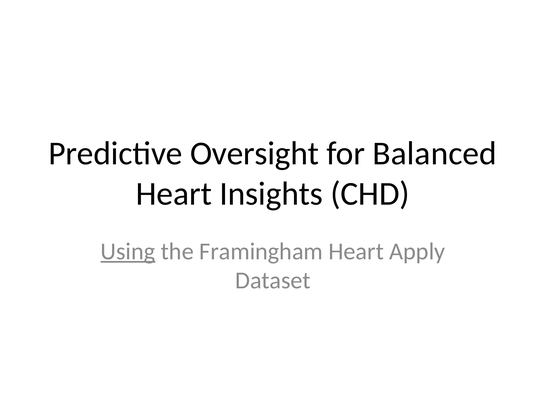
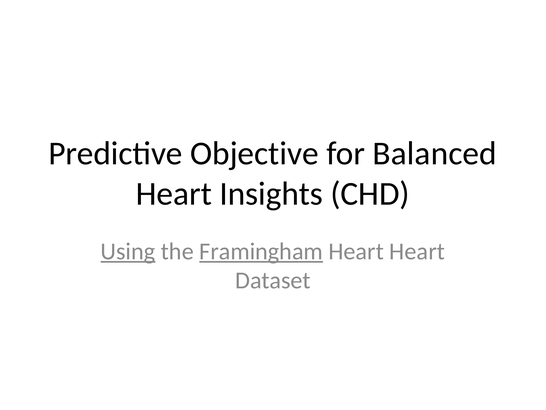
Oversight: Oversight -> Objective
Framingham underline: none -> present
Heart Apply: Apply -> Heart
